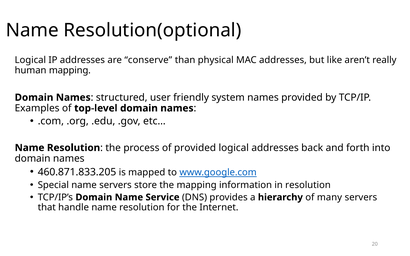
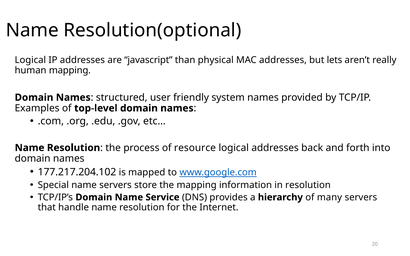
conserve: conserve -> javascript
like: like -> lets
of provided: provided -> resource
460.871.833.205: 460.871.833.205 -> 177.217.204.102
